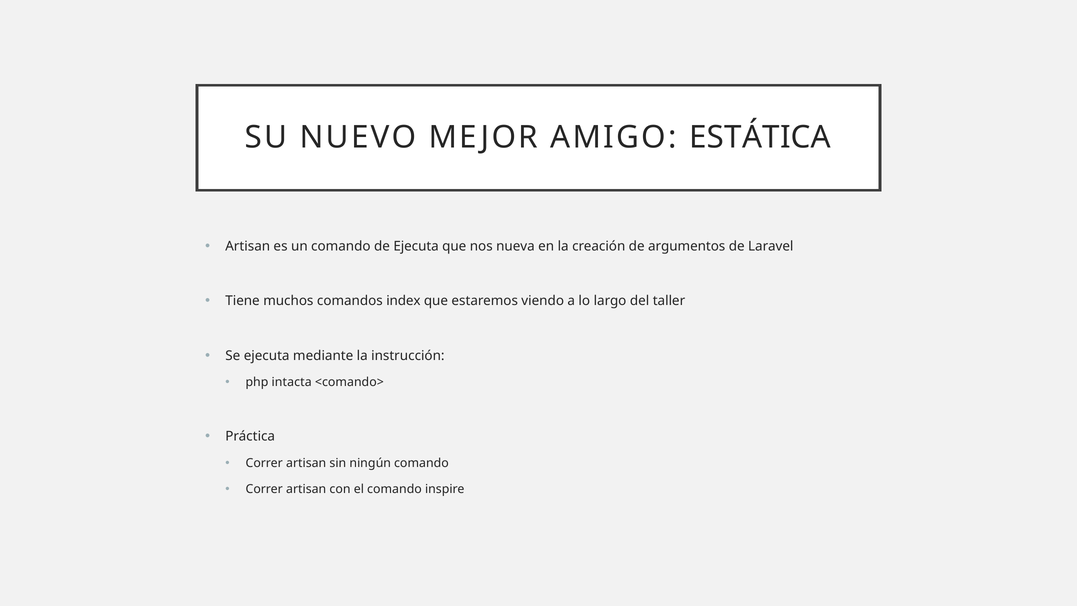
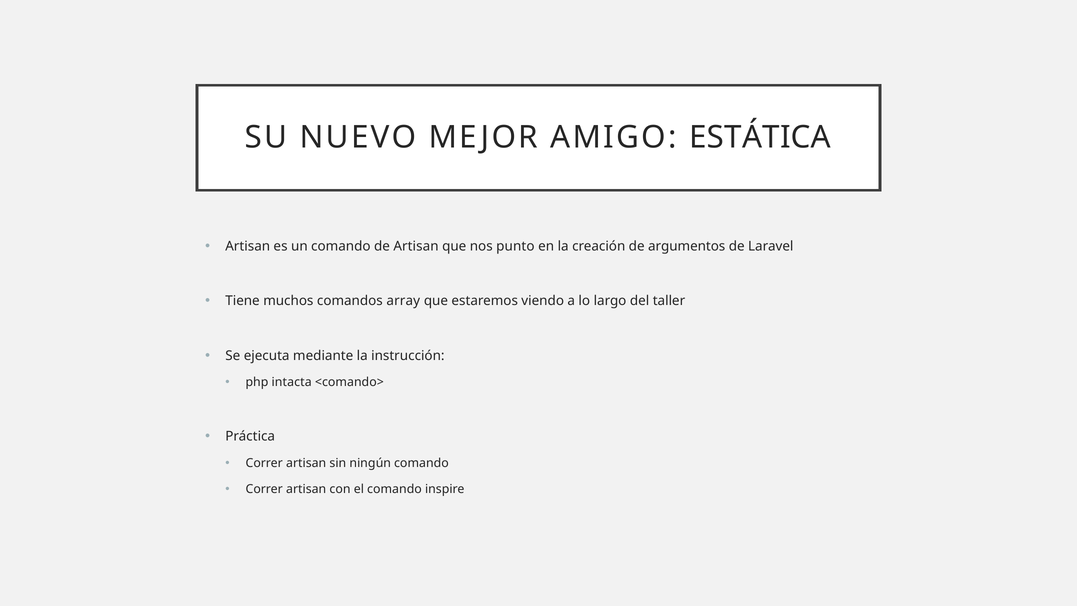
de Ejecuta: Ejecuta -> Artisan
nueva: nueva -> punto
index: index -> array
